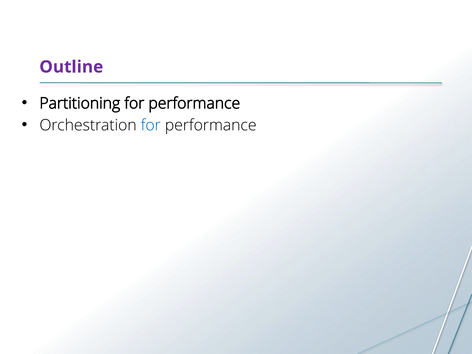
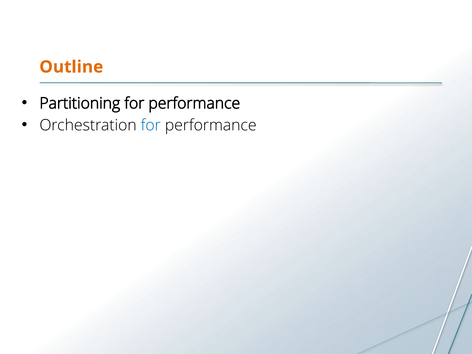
Outline colour: purple -> orange
